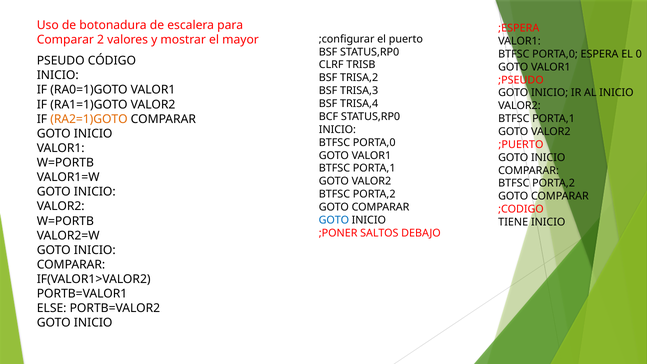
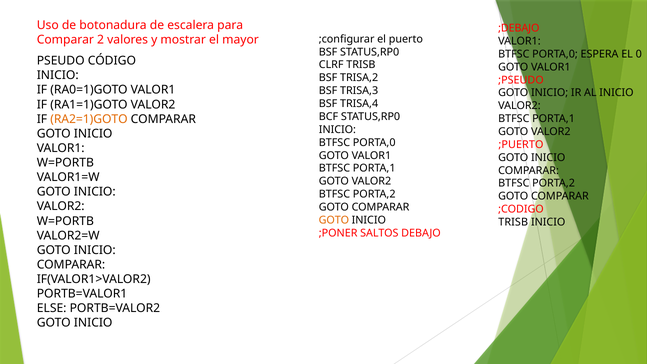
;ESPERA: ;ESPERA -> ;DEBAJO
GOTO at (334, 220) colour: blue -> orange
TIENE at (513, 222): TIENE -> TRISB
